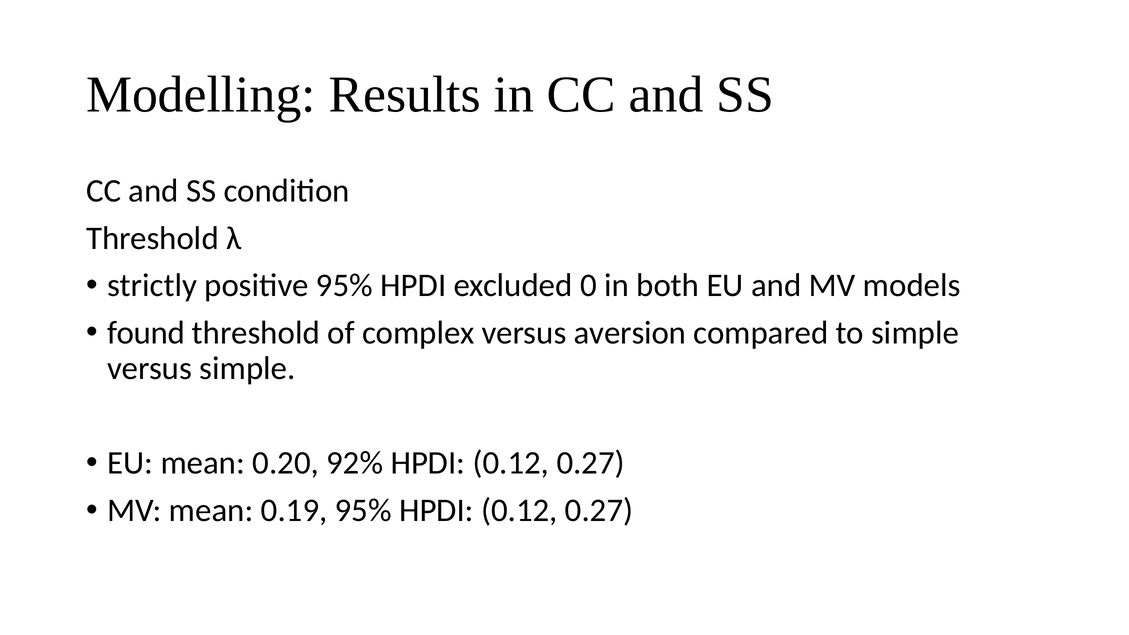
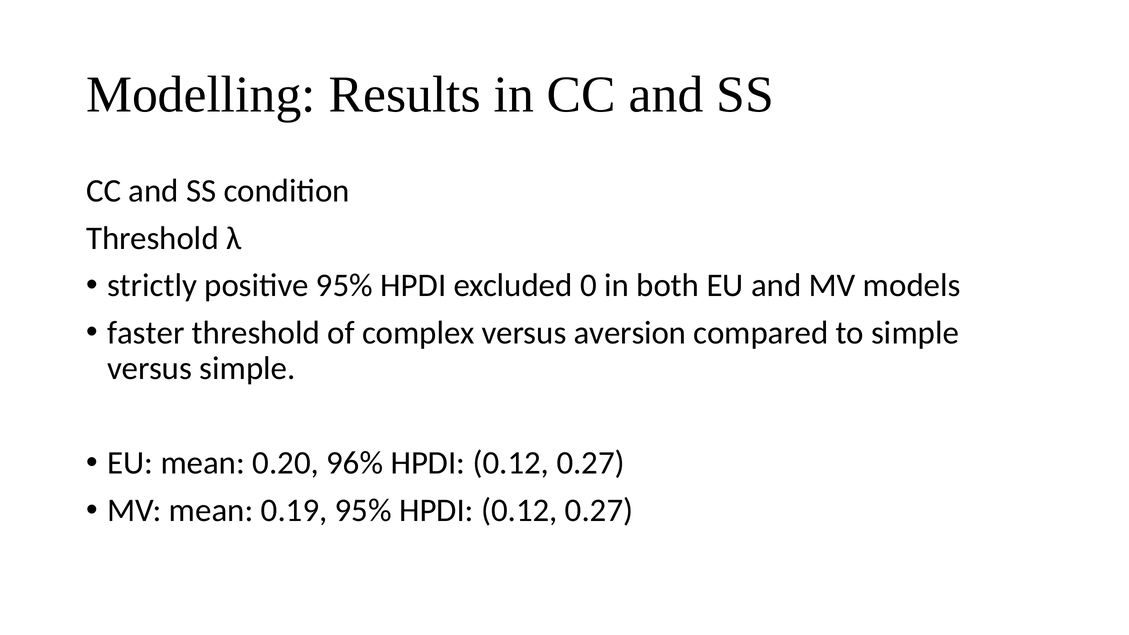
found: found -> faster
92%: 92% -> 96%
